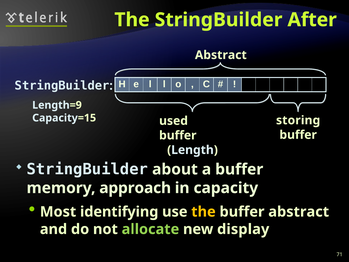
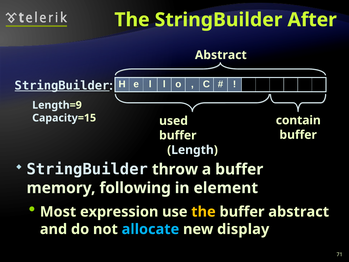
StringBuilder at (62, 86) underline: none -> present
storing: storing -> contain
about: about -> throw
approach: approach -> following
capacity: capacity -> element
identifying: identifying -> expression
allocate colour: light green -> light blue
